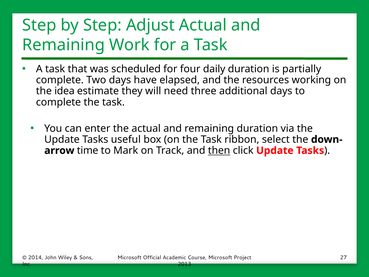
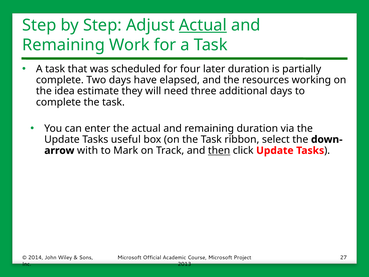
Actual at (203, 25) underline: none -> present
daily: daily -> later
time: time -> with
